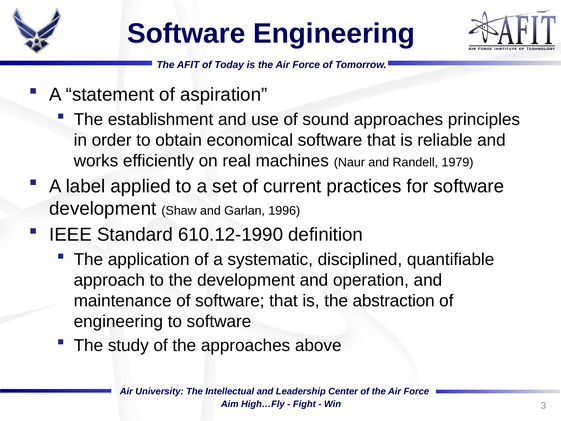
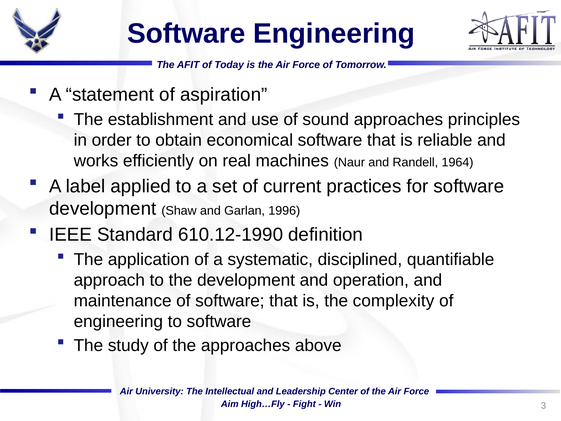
1979: 1979 -> 1964
abstraction: abstraction -> complexity
